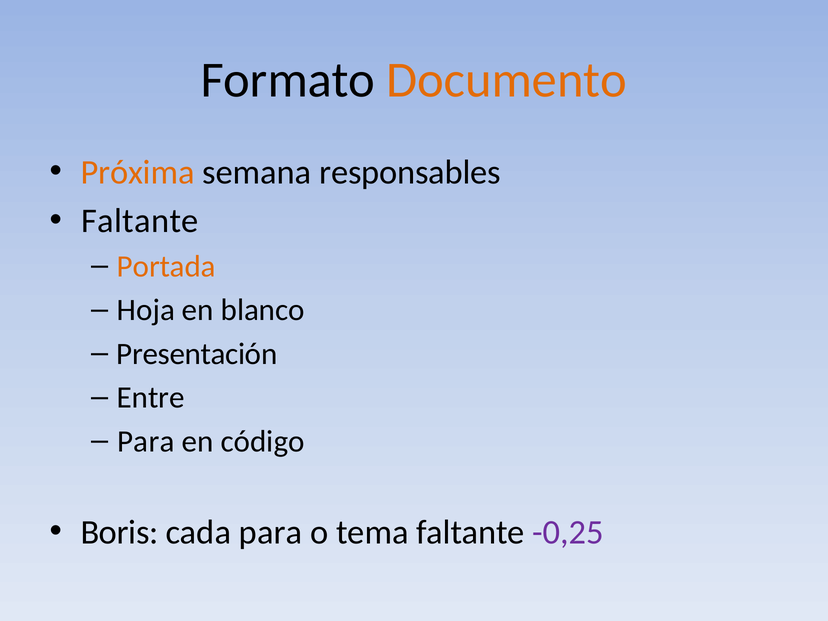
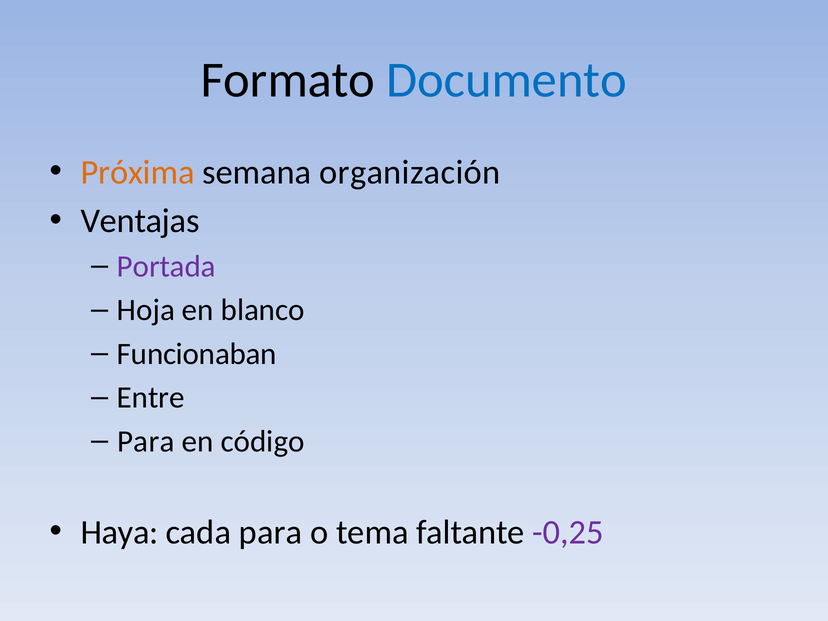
Documento colour: orange -> blue
responsables: responsables -> organización
Faltante at (140, 221): Faltante -> Ventajas
Portada colour: orange -> purple
Presentación: Presentación -> Funcionaban
Boris: Boris -> Haya
